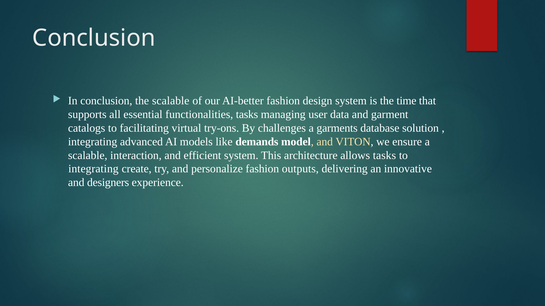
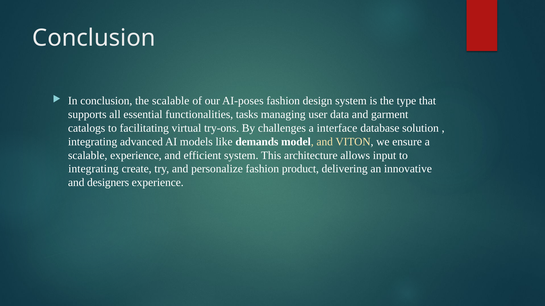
AI-better: AI-better -> AI-poses
time: time -> type
garments: garments -> interface
scalable interaction: interaction -> experience
allows tasks: tasks -> input
outputs: outputs -> product
